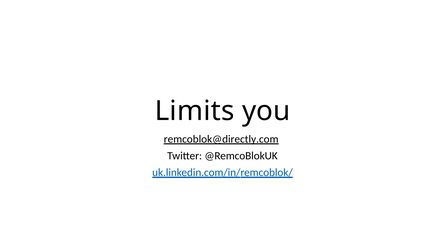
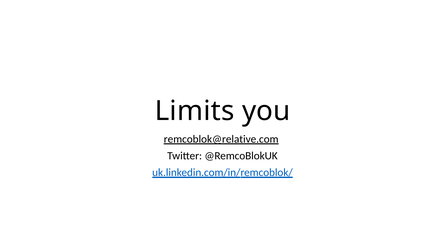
remcoblok@directly.com: remcoblok@directly.com -> remcoblok@relative.com
